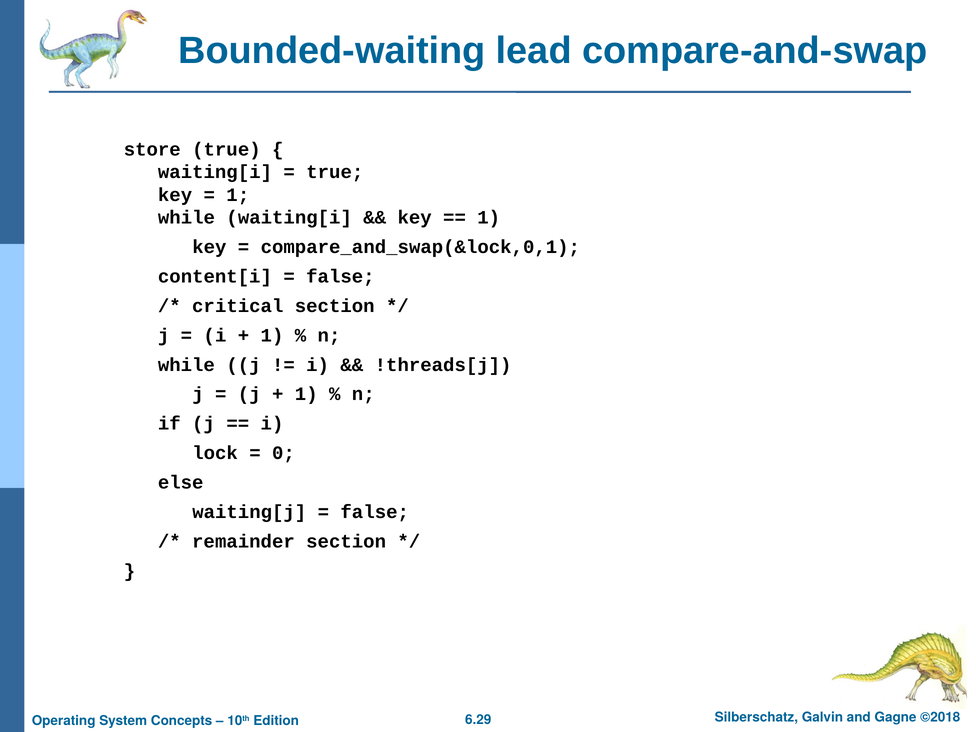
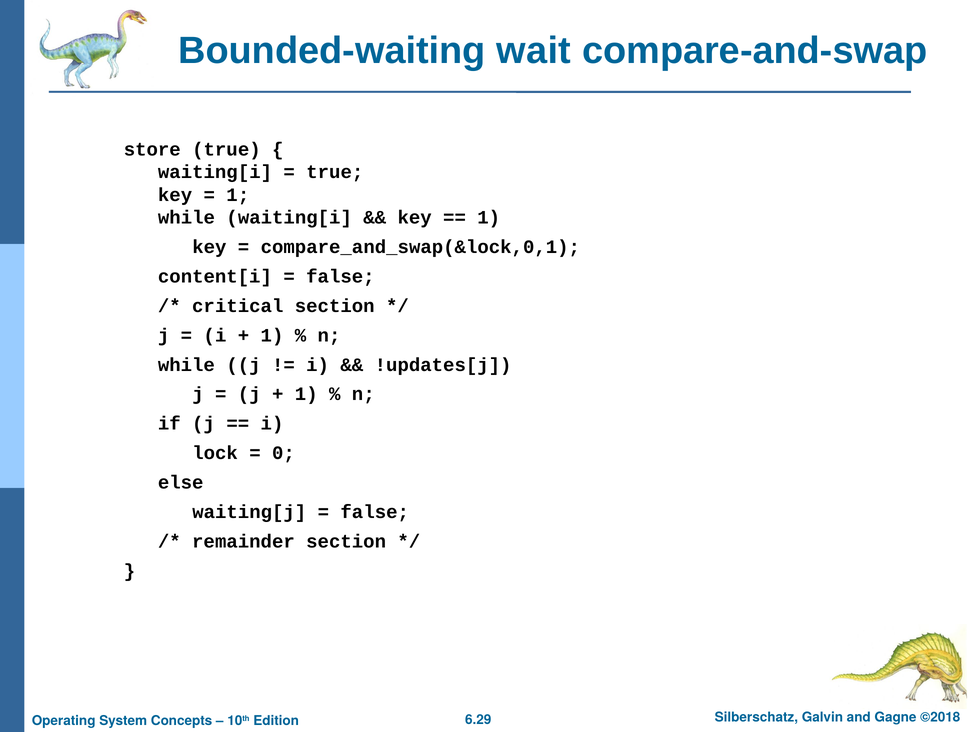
lead: lead -> wait
!threads[j: !threads[j -> !updates[j
